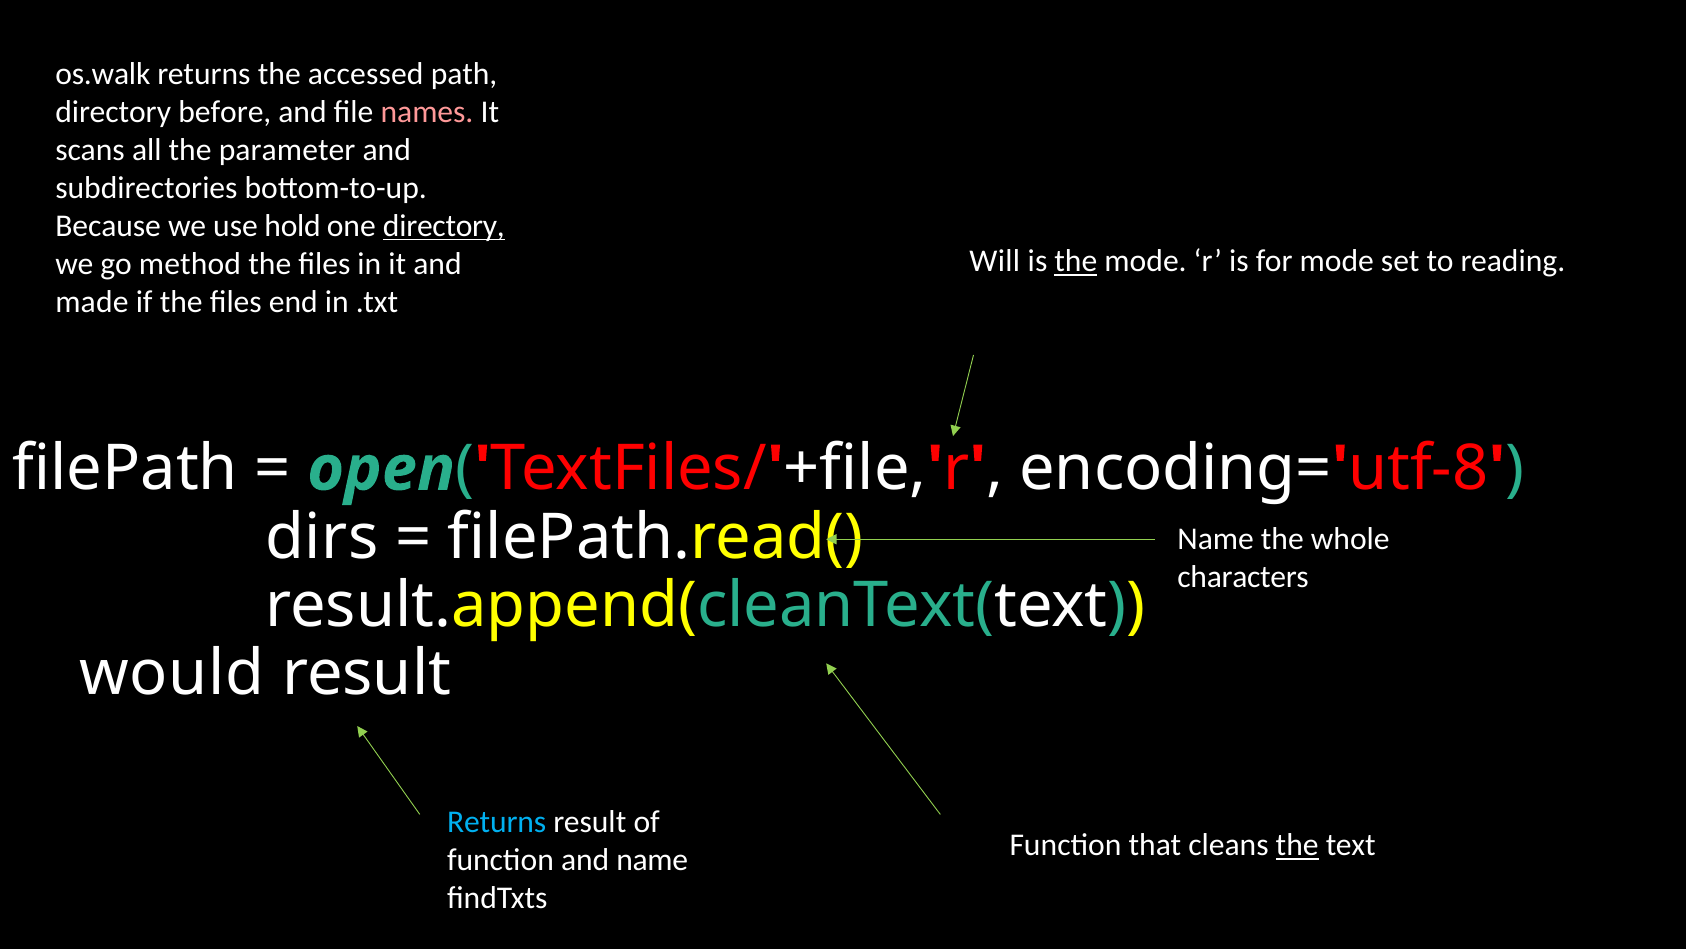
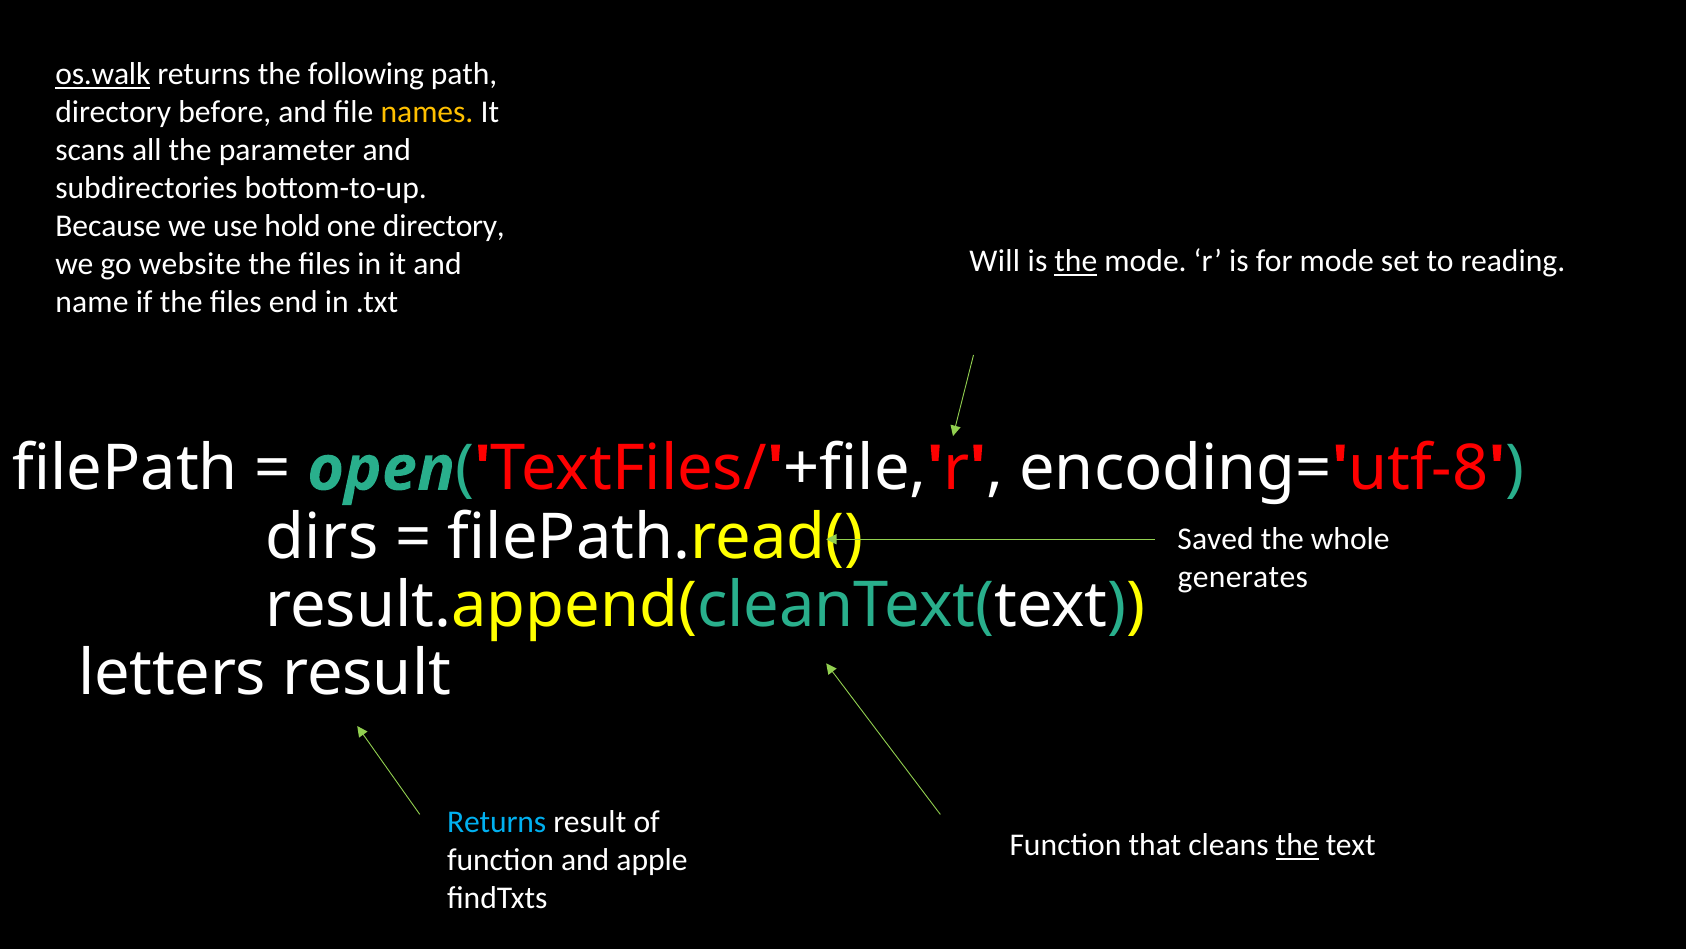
os.walk underline: none -> present
accessed: accessed -> following
names colour: pink -> yellow
directory at (444, 226) underline: present -> none
method: method -> website
made: made -> name
Name at (1216, 539): Name -> Saved
characters: characters -> generates
would: would -> letters
and name: name -> apple
